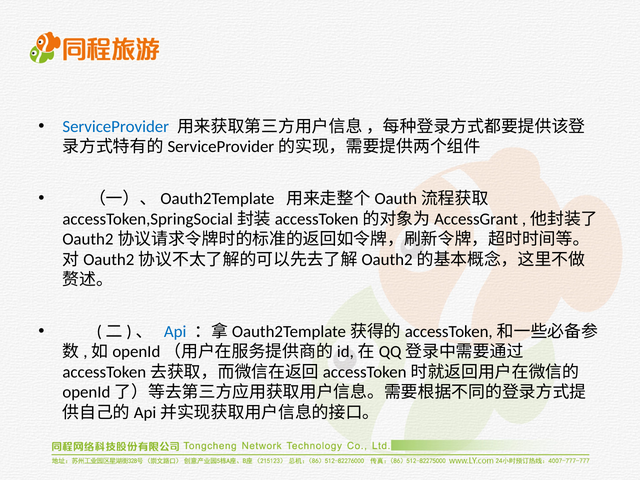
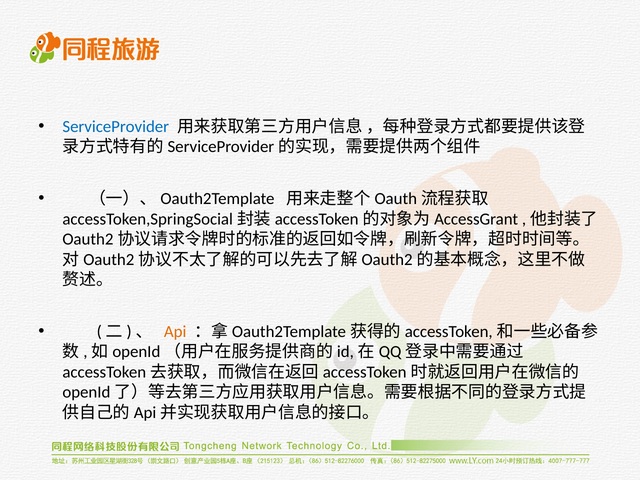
Api colour: blue -> orange
